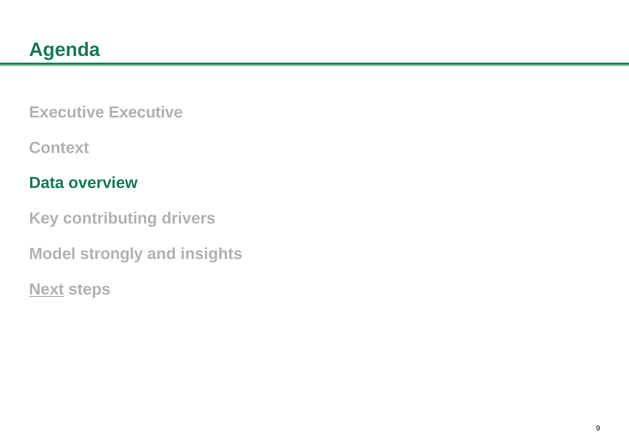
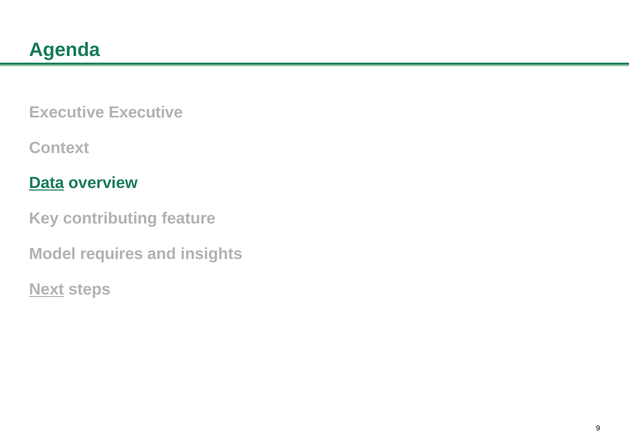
Data underline: none -> present
drivers: drivers -> feature
strongly: strongly -> requires
